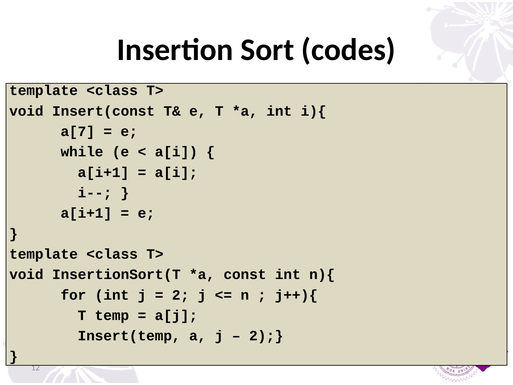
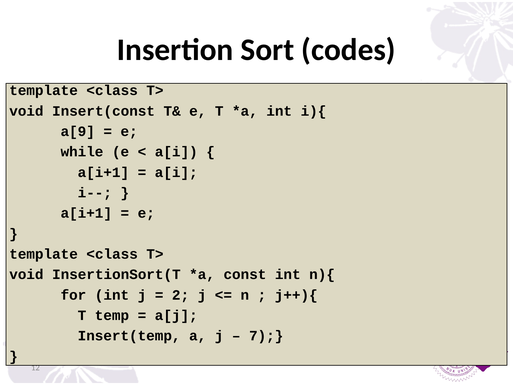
a[7: a[7 -> a[9
2 at (266, 336): 2 -> 7
